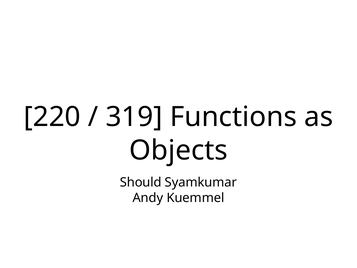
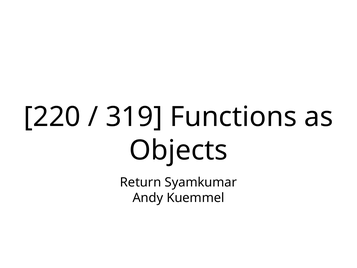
Should: Should -> Return
